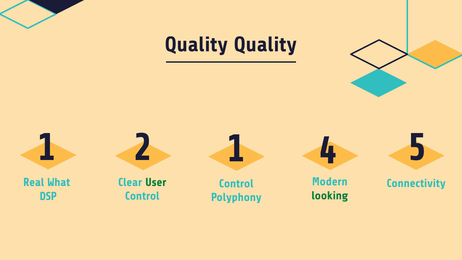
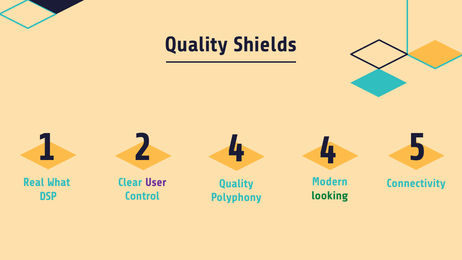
Quality Quality: Quality -> Shields
2 1: 1 -> 4
User colour: green -> purple
Control at (236, 184): Control -> Quality
